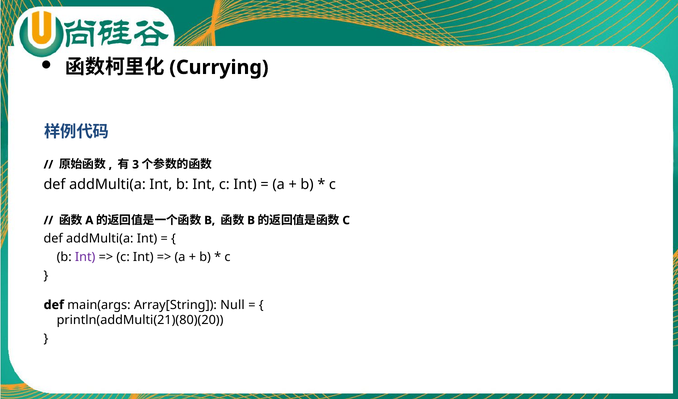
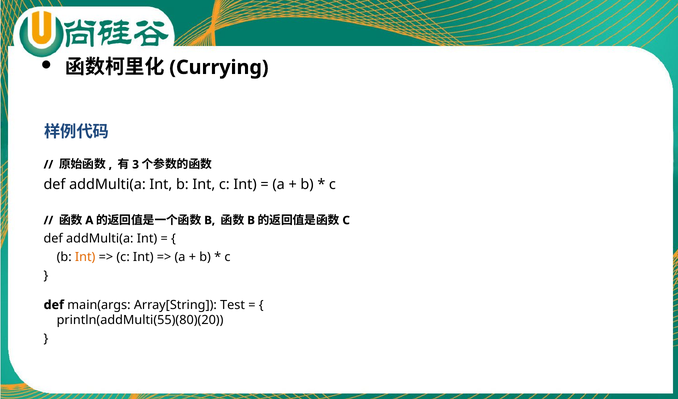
Int at (85, 257) colour: purple -> orange
Null: Null -> Test
println(addMulti(21)(80)(20: println(addMulti(21)(80)(20 -> println(addMulti(55)(80)(20
